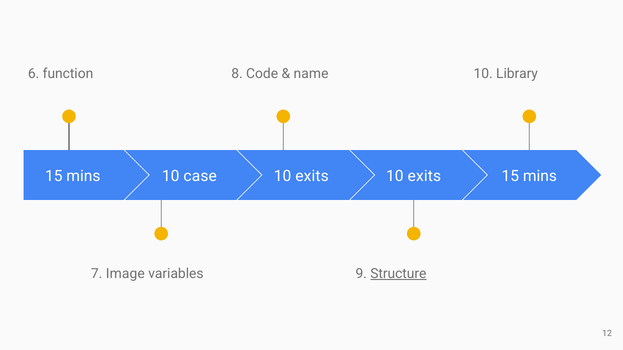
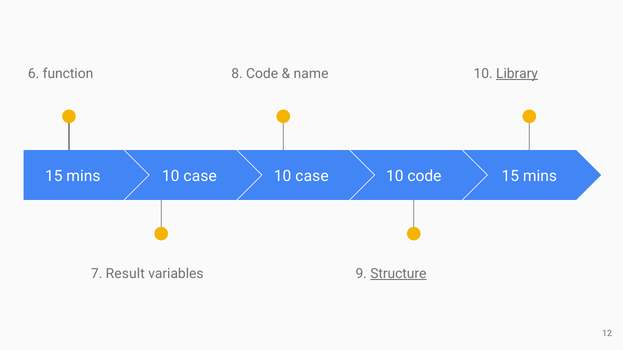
Library underline: none -> present
exits at (312, 176): exits -> case
exits at (424, 176): exits -> code
Image: Image -> Result
